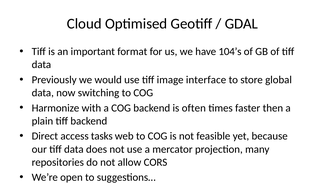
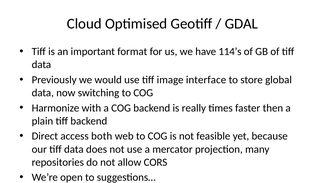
104’s: 104’s -> 114’s
often: often -> really
tasks: tasks -> both
